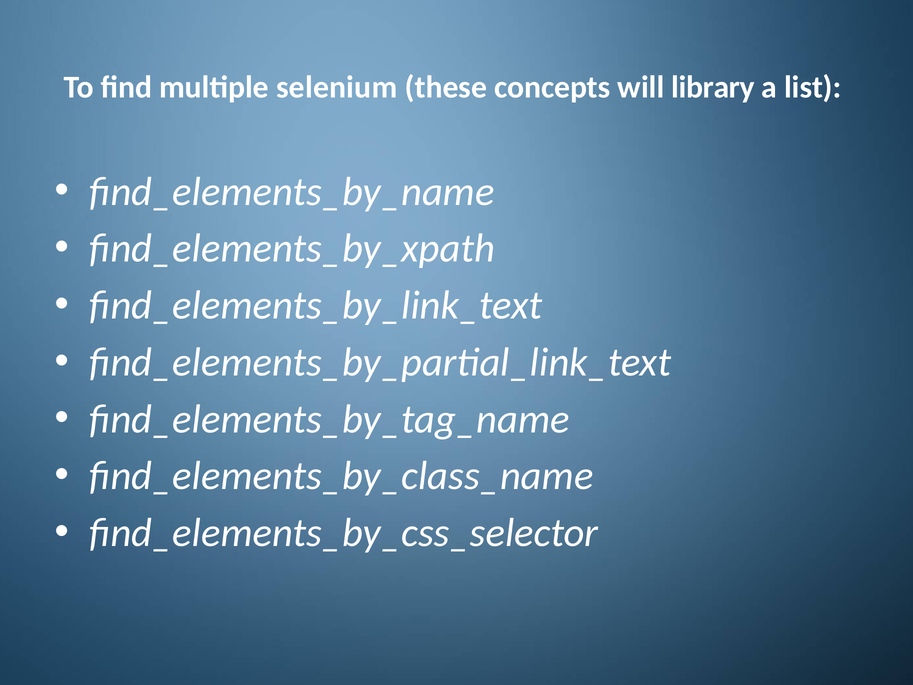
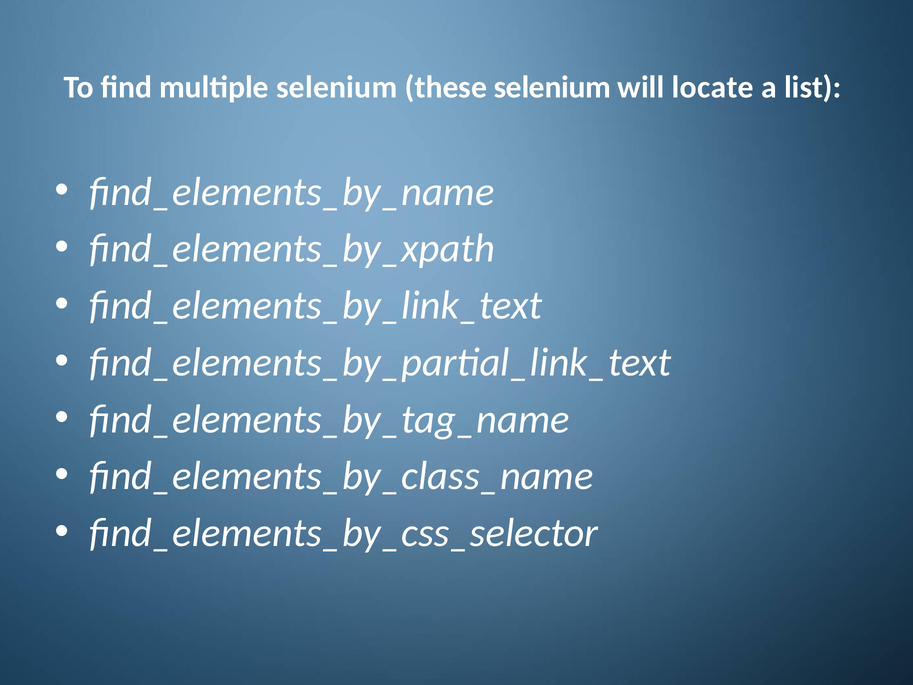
these concepts: concepts -> selenium
library: library -> locate
